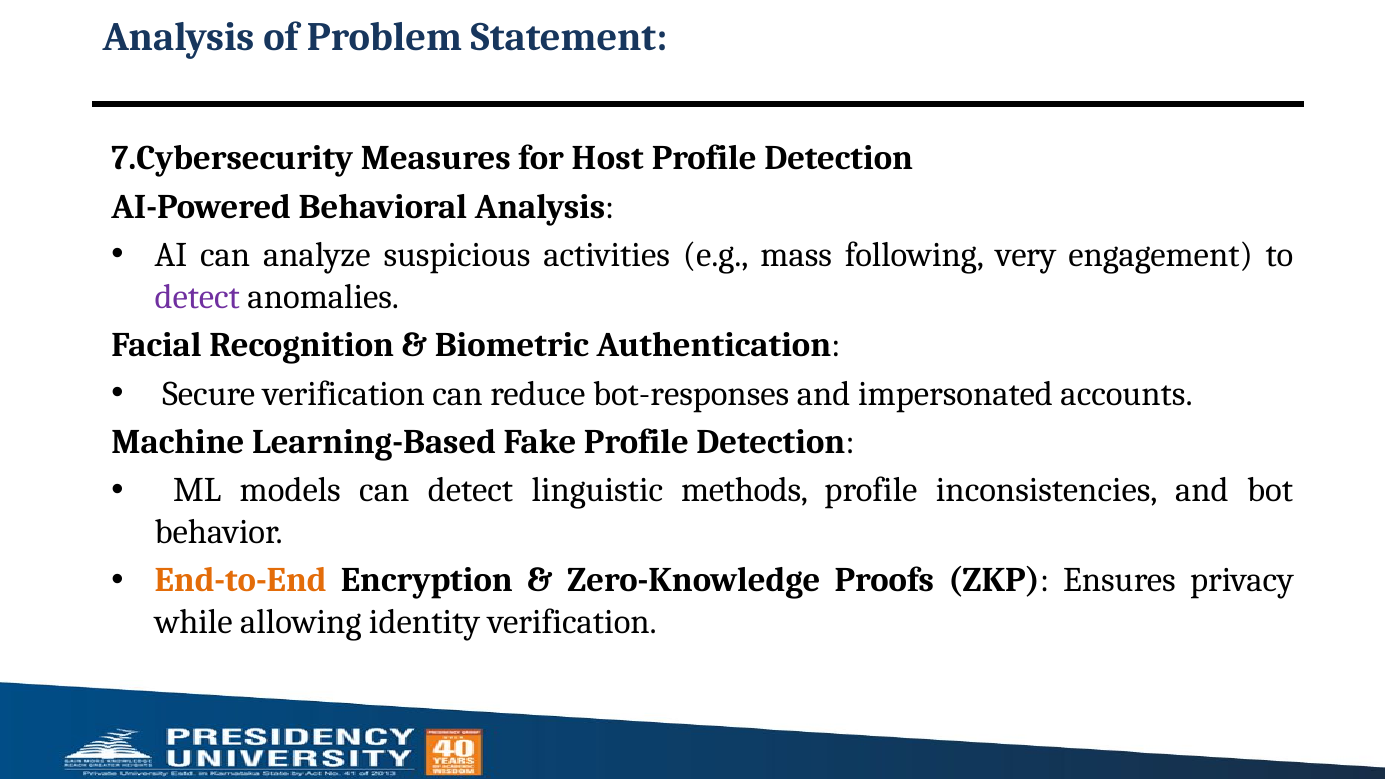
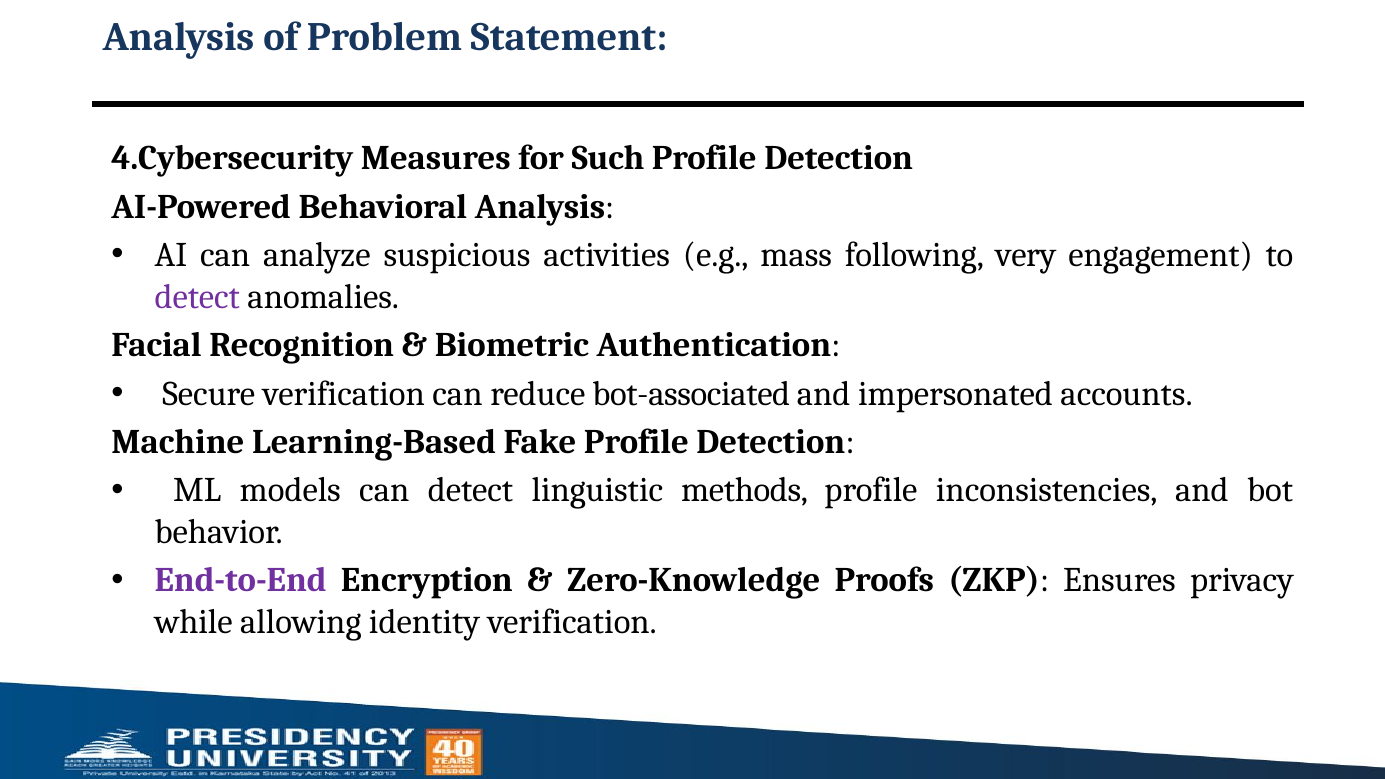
7.Cybersecurity: 7.Cybersecurity -> 4.Cybersecurity
Host: Host -> Such
bot-responses: bot-responses -> bot-associated
End-to-End colour: orange -> purple
